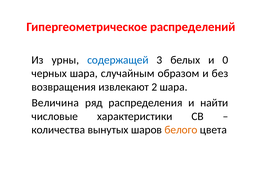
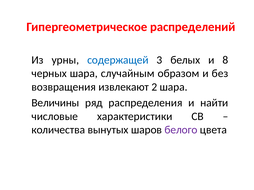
0: 0 -> 8
Величина: Величина -> Величины
белого colour: orange -> purple
